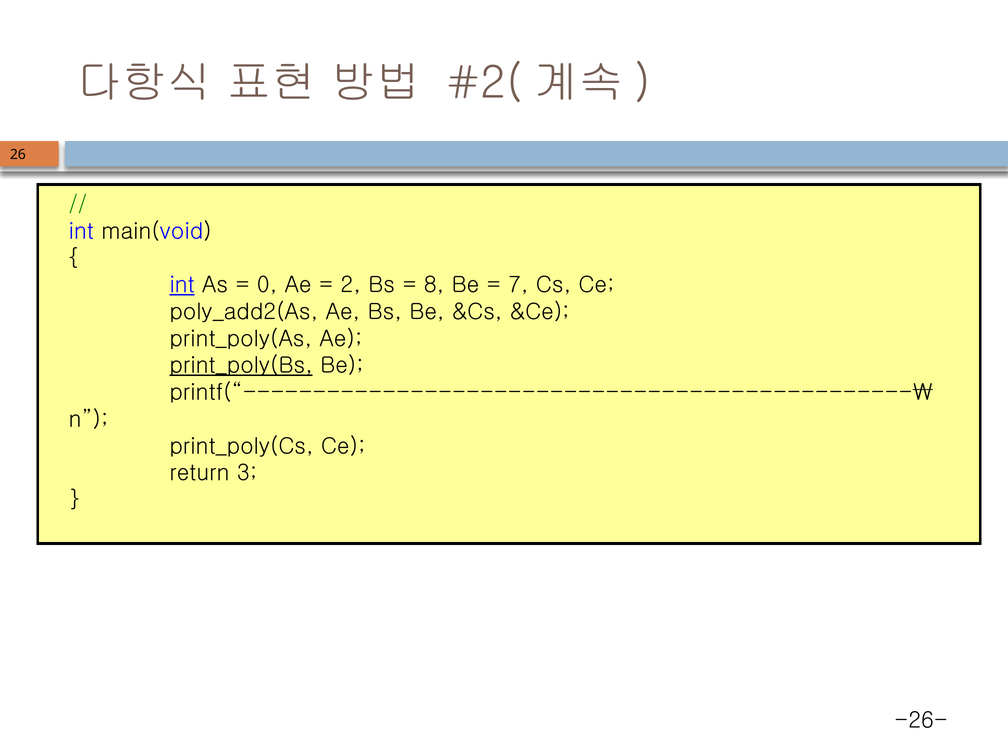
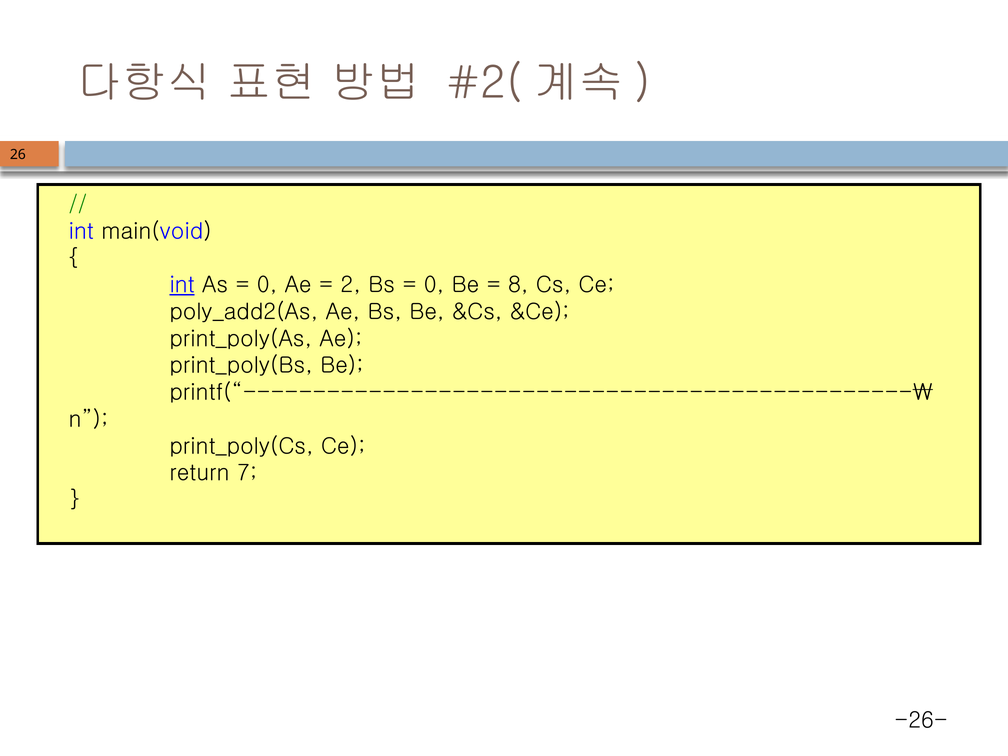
8 at (434, 285): 8 -> 0
7: 7 -> 8
print_poly(Bs underline: present -> none
3: 3 -> 7
